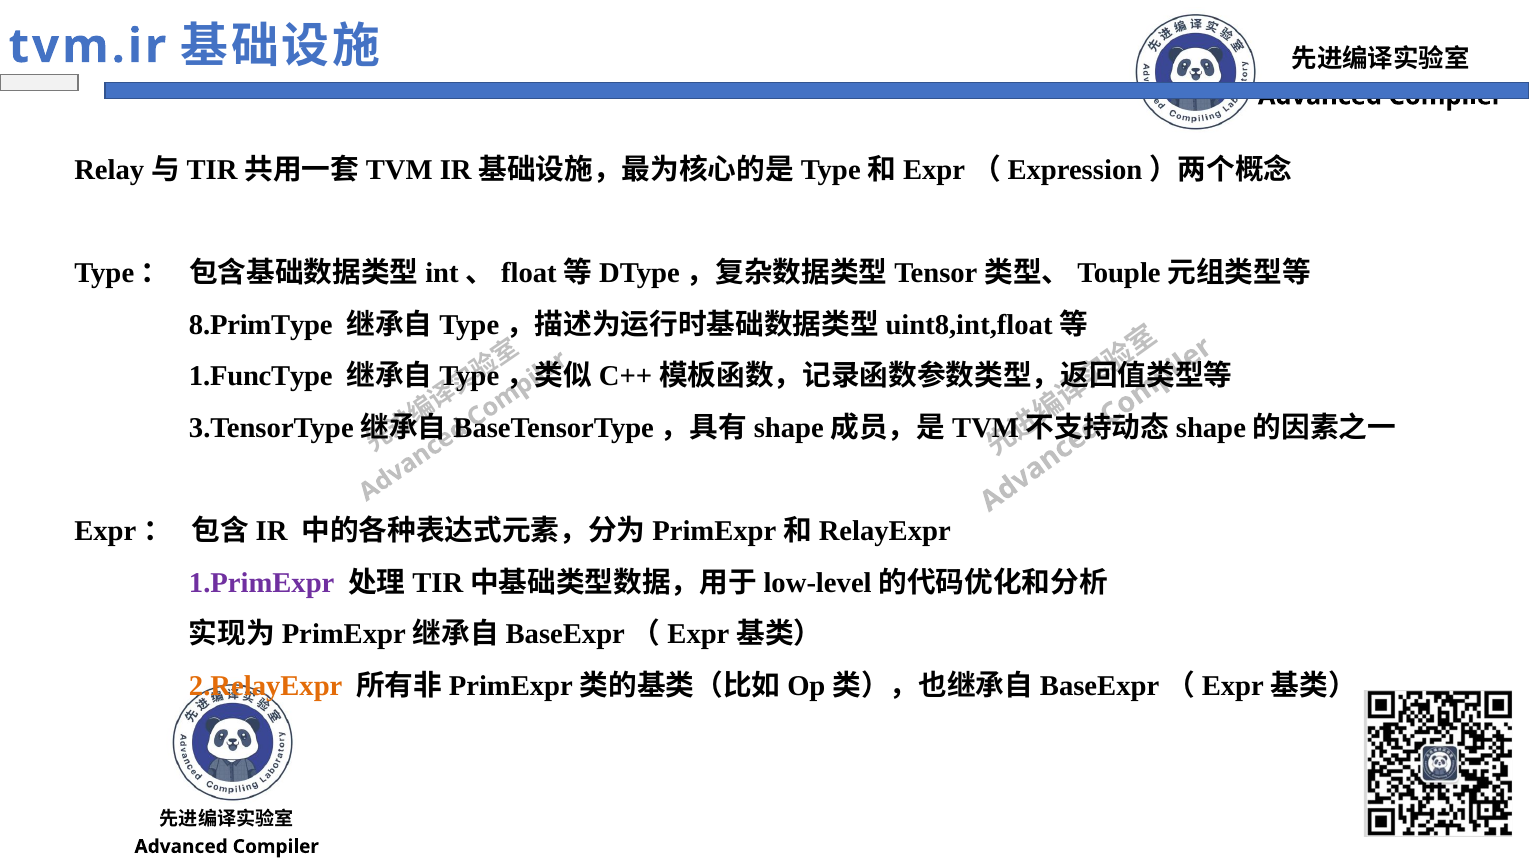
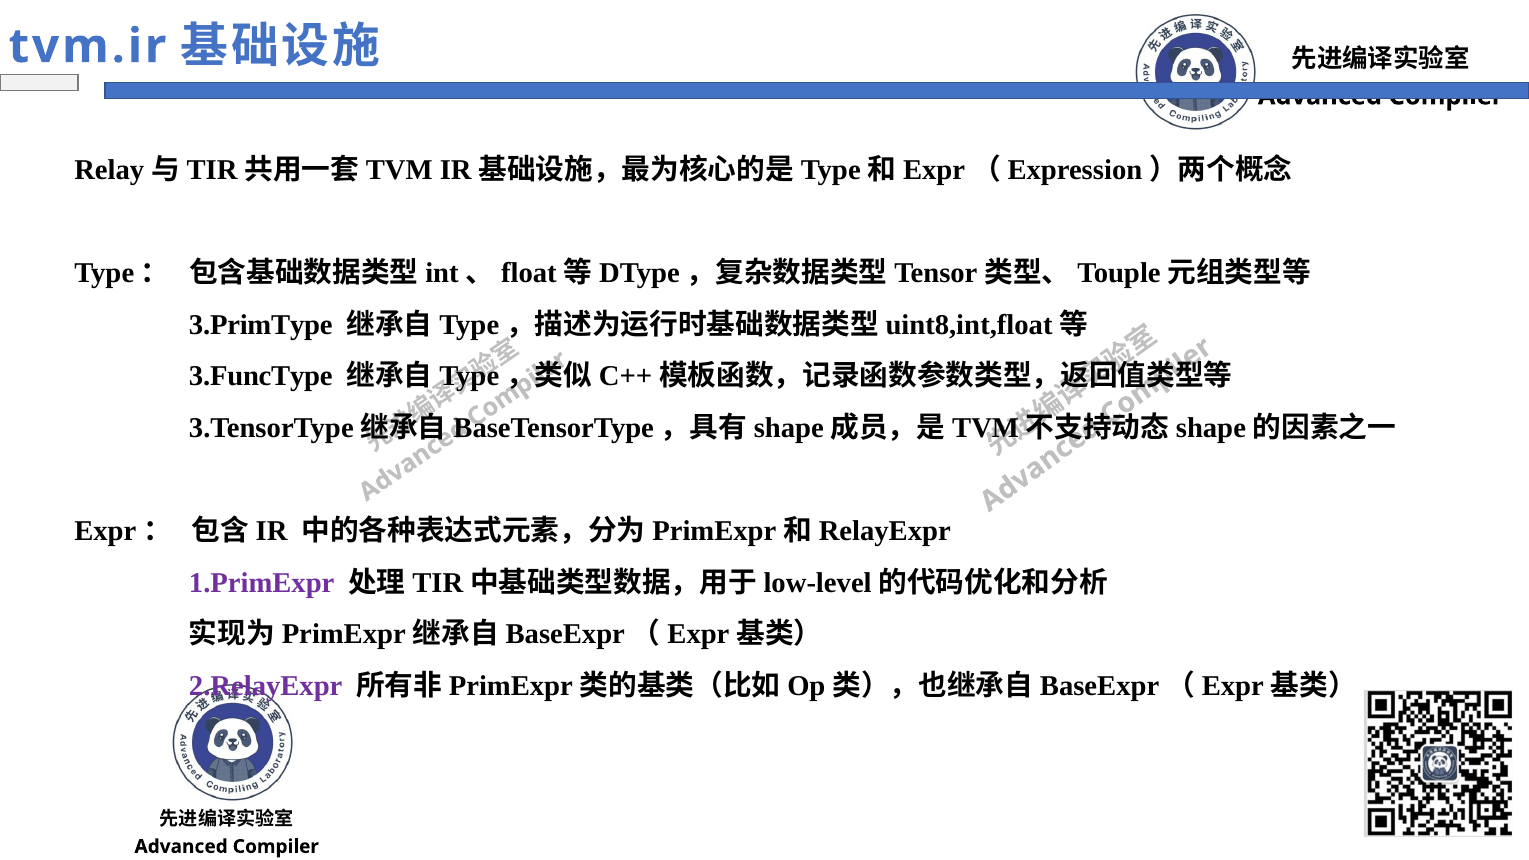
8.PrimType: 8.PrimType -> 3.PrimType
1.FuncType: 1.FuncType -> 3.FuncType
2.RelayExpr colour: orange -> purple
